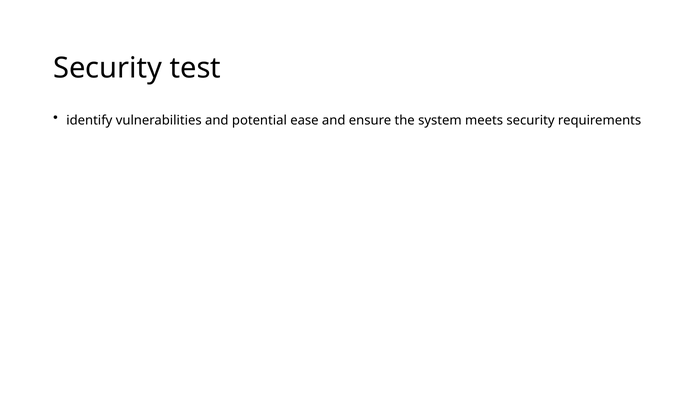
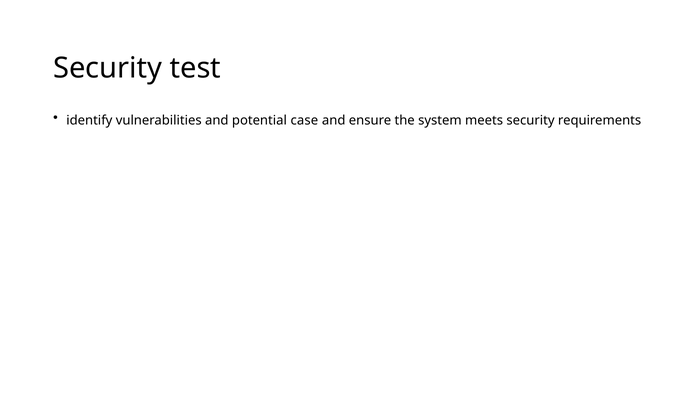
ease: ease -> case
